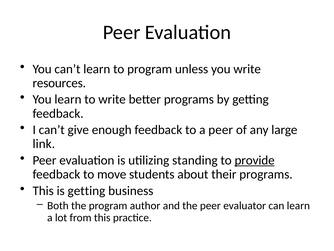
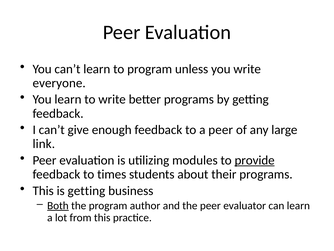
resources: resources -> everyone
standing: standing -> modules
move: move -> times
Both underline: none -> present
